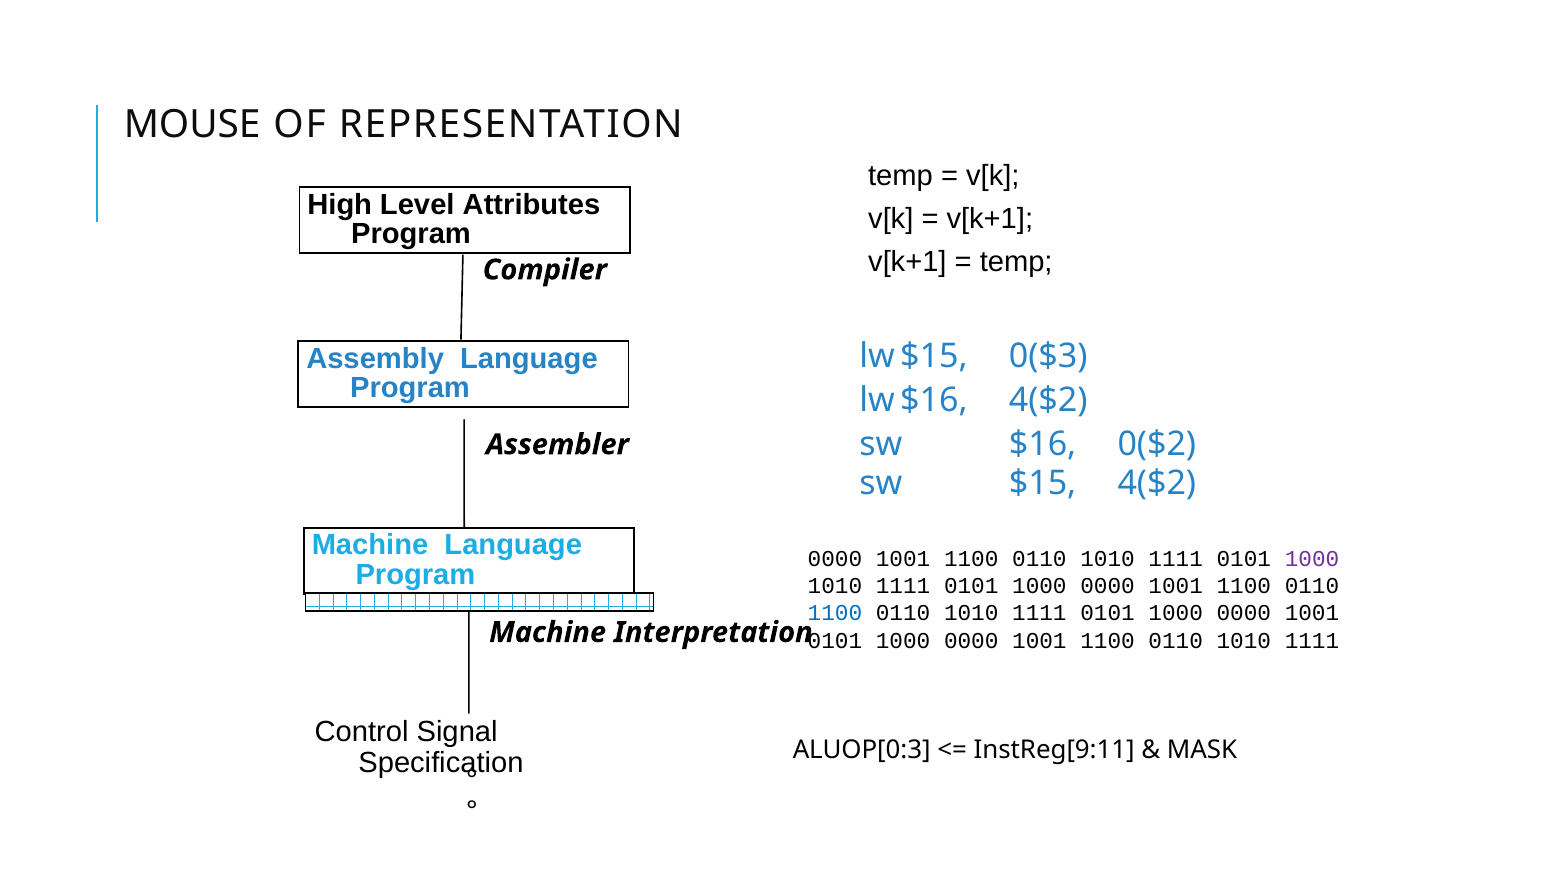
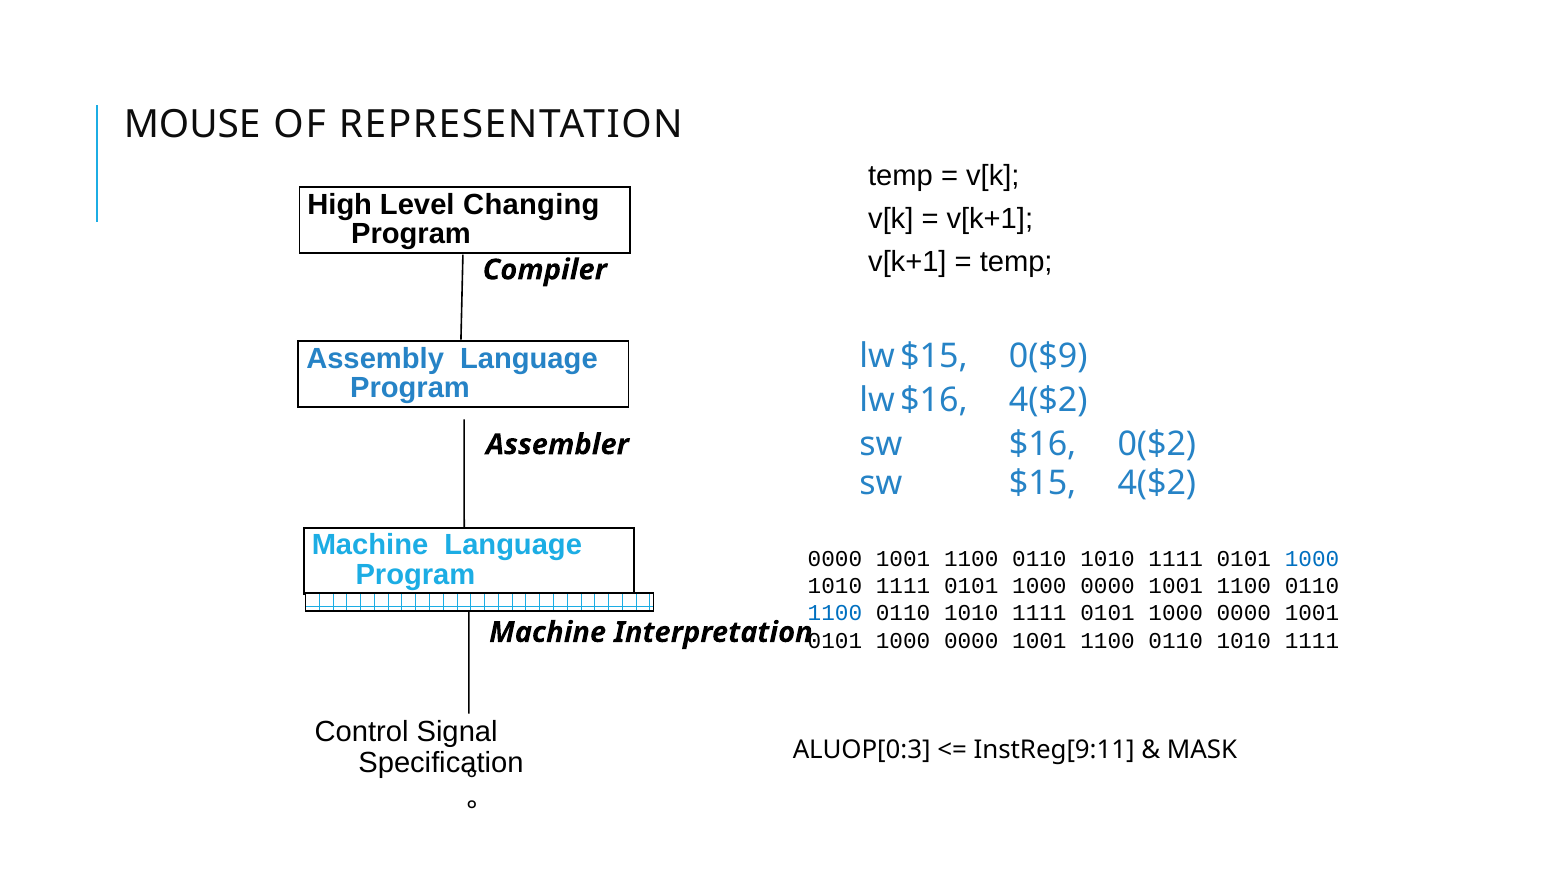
Attributes: Attributes -> Changing
0($3: 0($3 -> 0($9
1000 at (1312, 560) colour: purple -> blue
